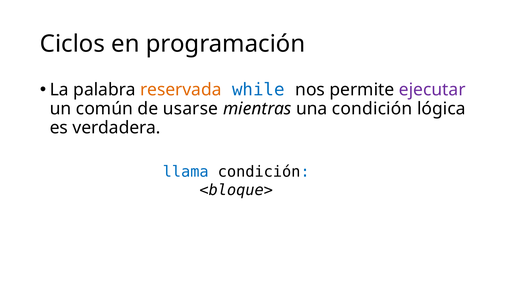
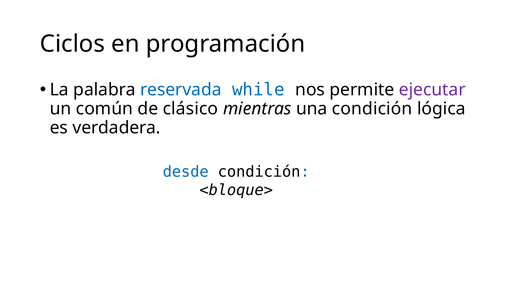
reservada colour: orange -> blue
usarse: usarse -> clásico
llama: llama -> desde
